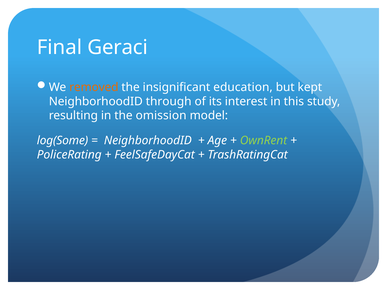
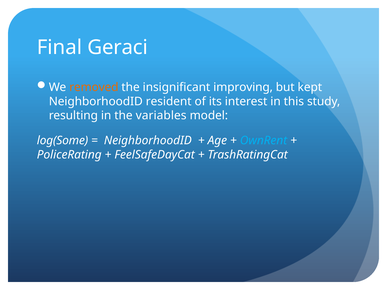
education: education -> improving
through: through -> resident
omission: omission -> variables
OwnRent colour: light green -> light blue
